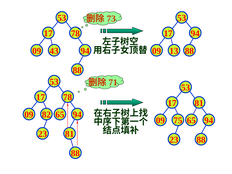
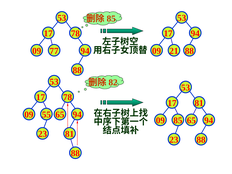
73 at (111, 19): 73 -> 85
43: 43 -> 77
13: 13 -> 21
71: 71 -> 82
82: 82 -> 55
09 75: 75 -> 85
